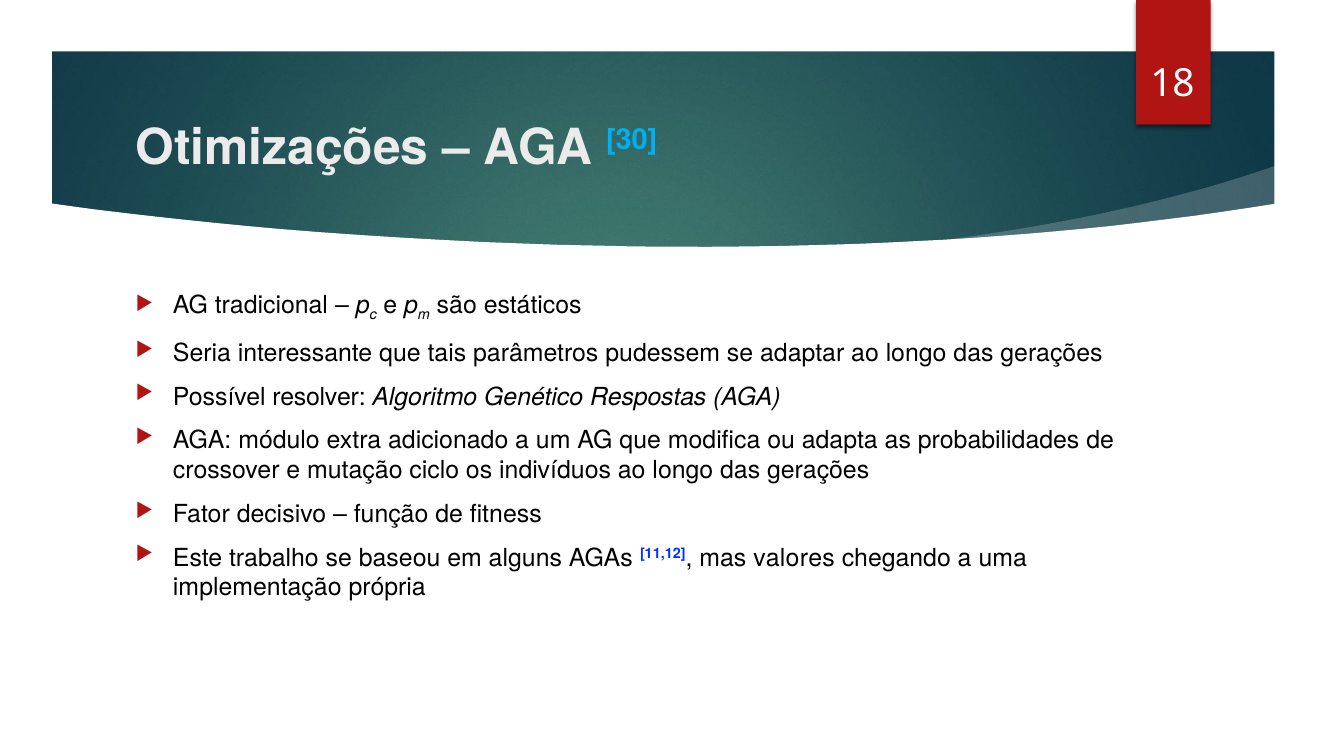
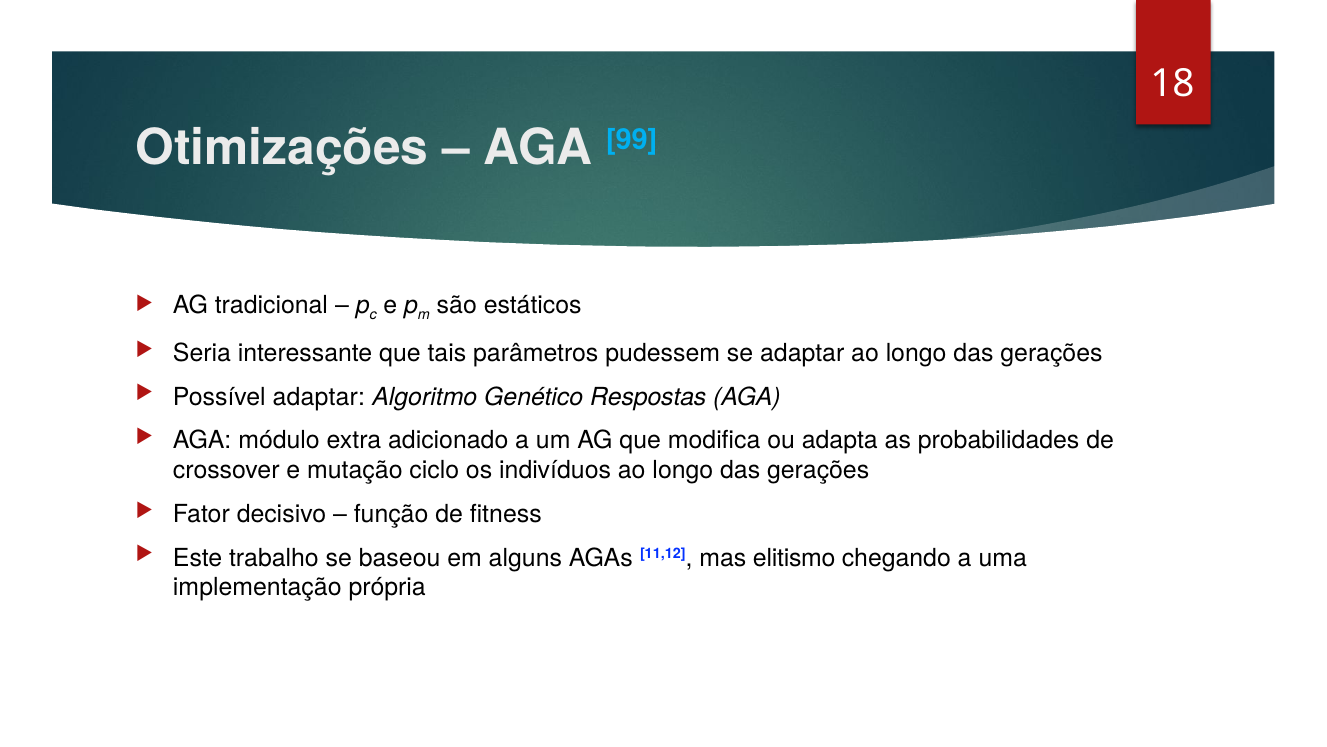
30: 30 -> 99
Possível resolver: resolver -> adaptar
valores: valores -> elitismo
